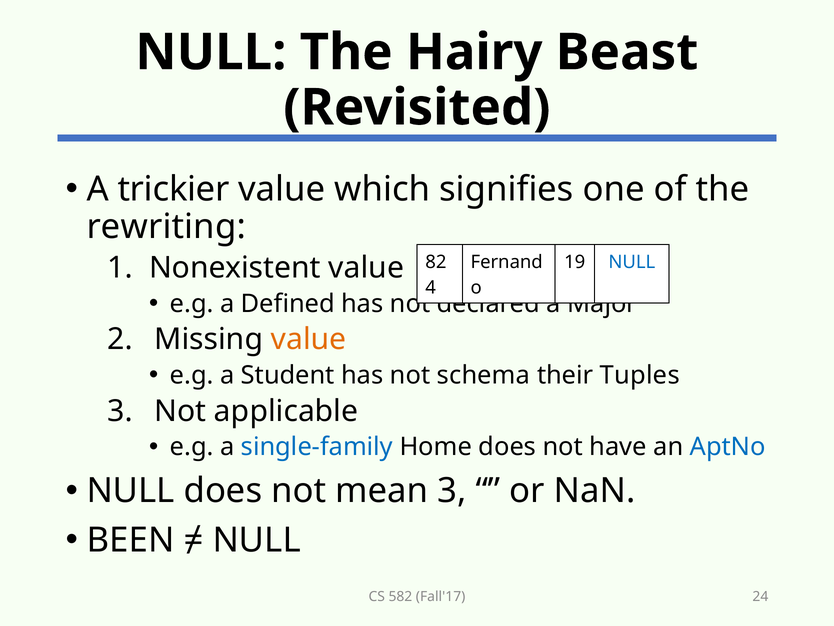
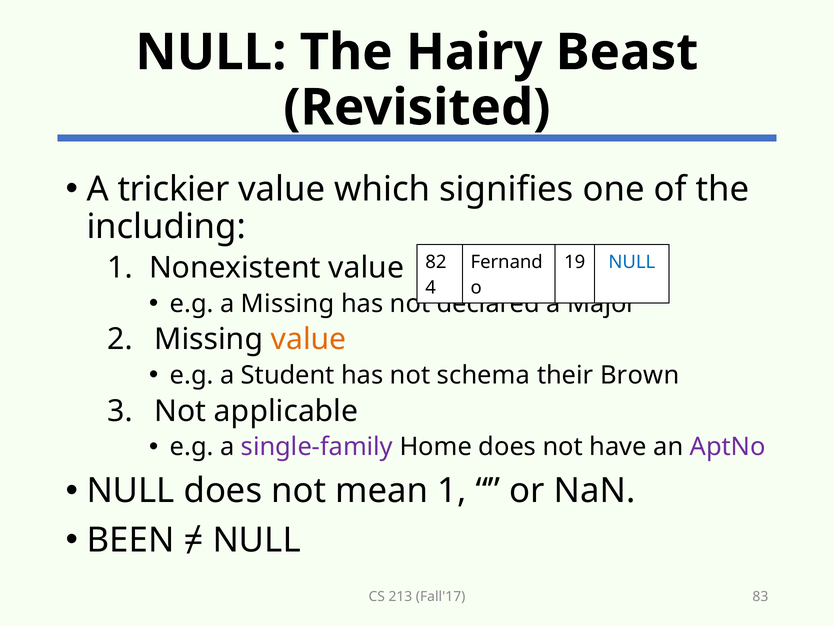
rewriting: rewriting -> including
a Defined: Defined -> Missing
Tuples: Tuples -> Brown
single-family colour: blue -> purple
AptNo colour: blue -> purple
mean 3: 3 -> 1
582: 582 -> 213
24: 24 -> 83
